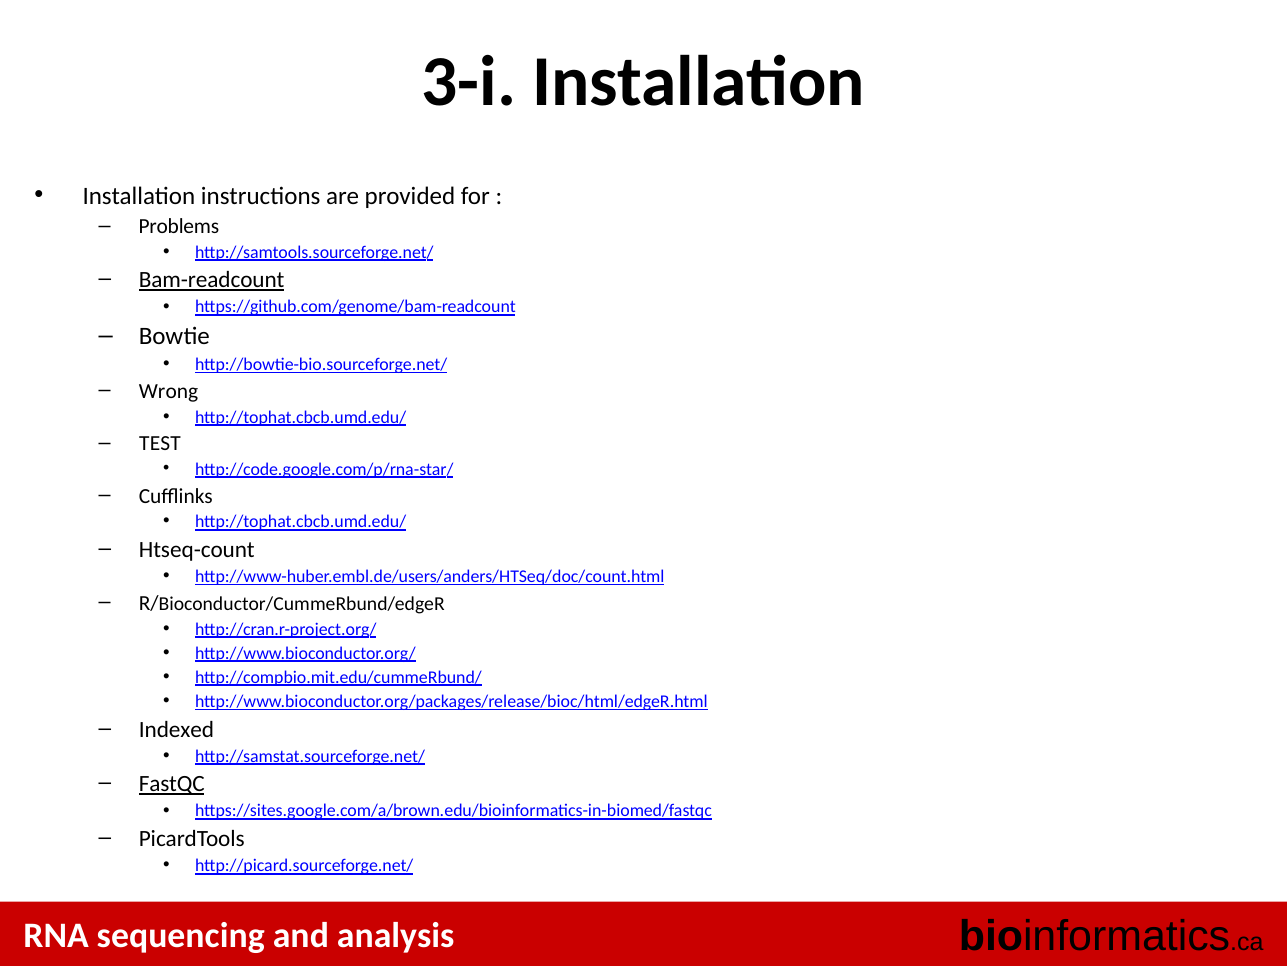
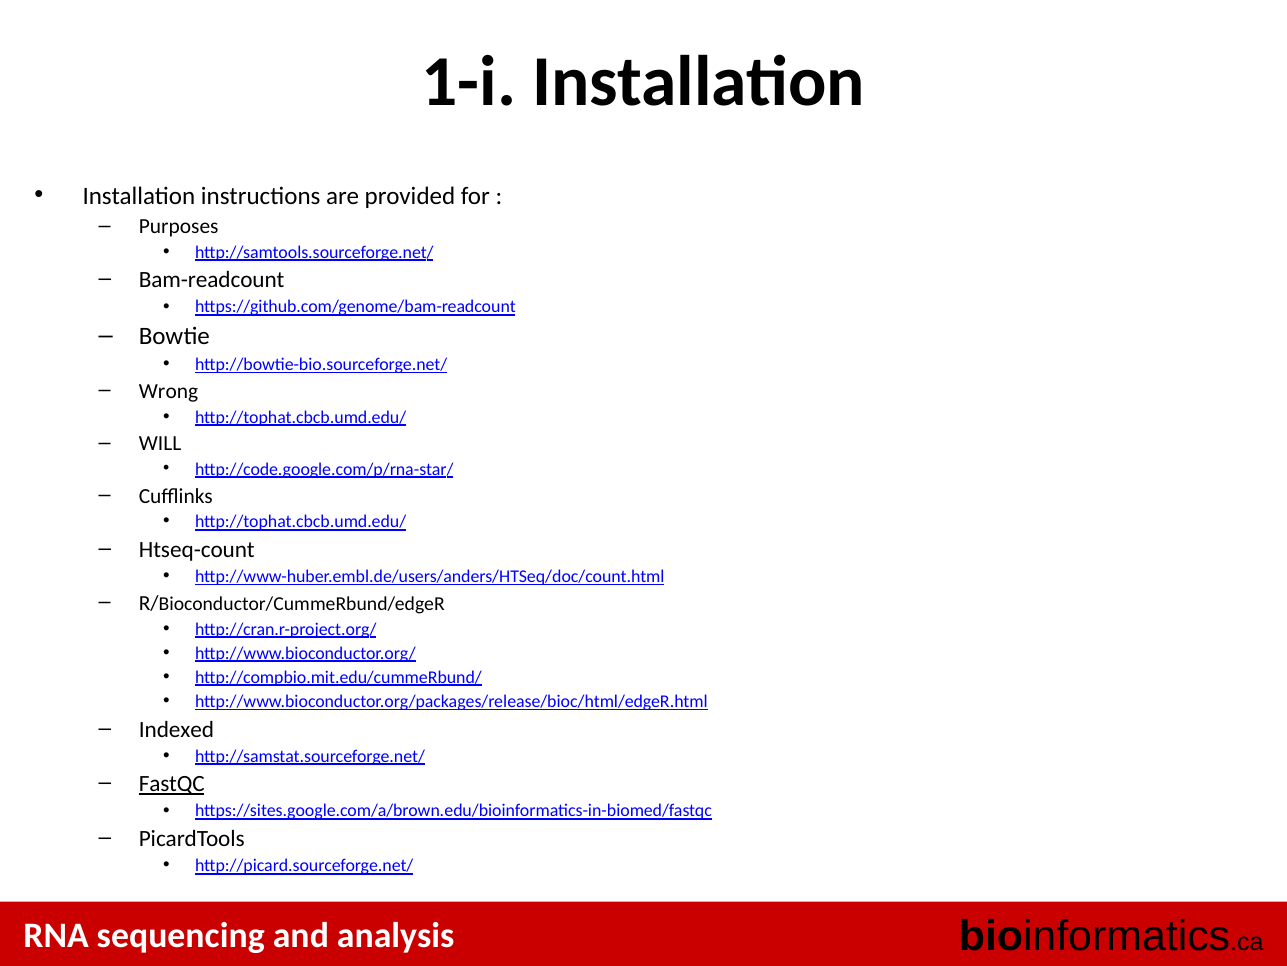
3-i: 3-i -> 1-i
Problems: Problems -> Purposes
Bam-readcount underline: present -> none
TEST: TEST -> WILL
